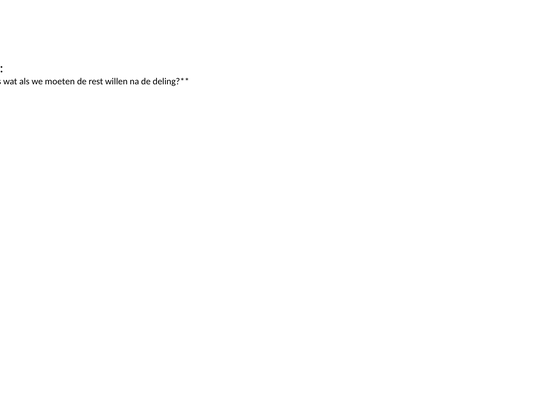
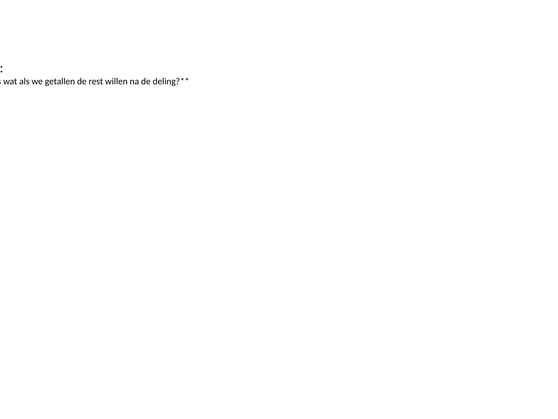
moeten: moeten -> getallen
